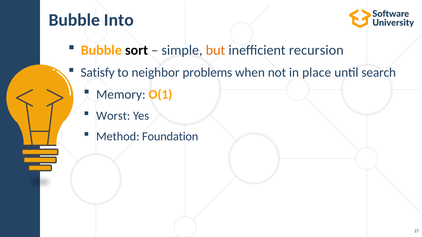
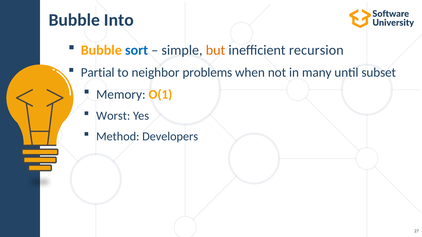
sort colour: black -> blue
Satisfy: Satisfy -> Partial
place: place -> many
search: search -> subset
Foundation: Foundation -> Developers
